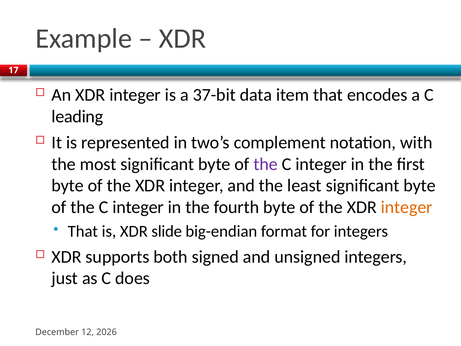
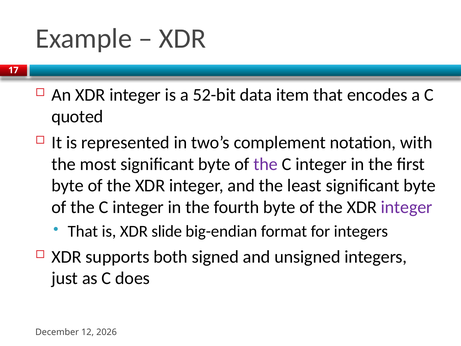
37-bit: 37-bit -> 52-bit
leading: leading -> quoted
integer at (407, 207) colour: orange -> purple
